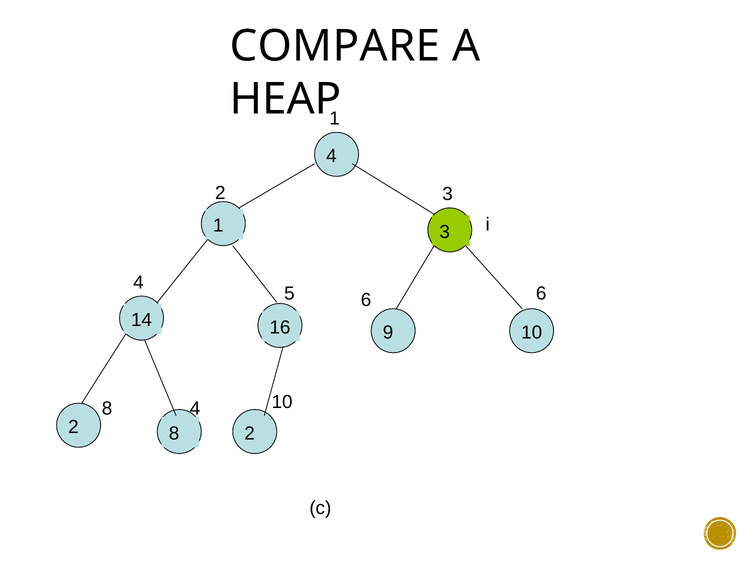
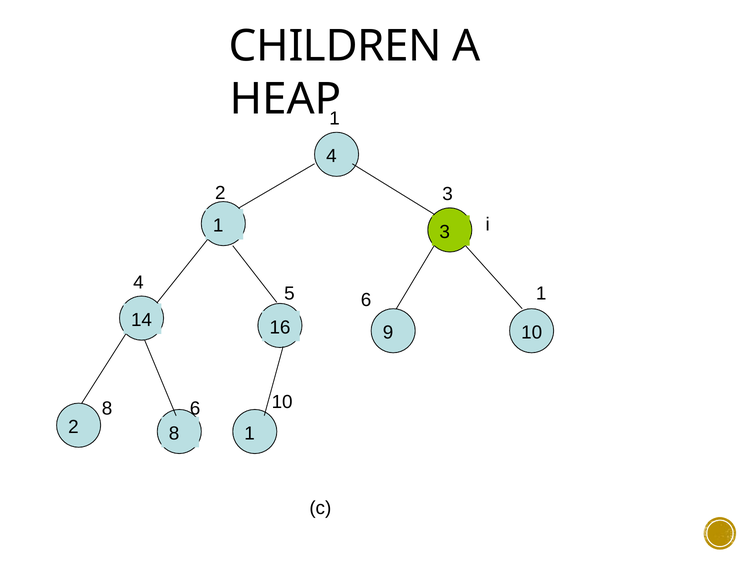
COMPARE: COMPARE -> CHILDREN
6 6: 6 -> 1
8 4: 4 -> 6
8 2: 2 -> 1
